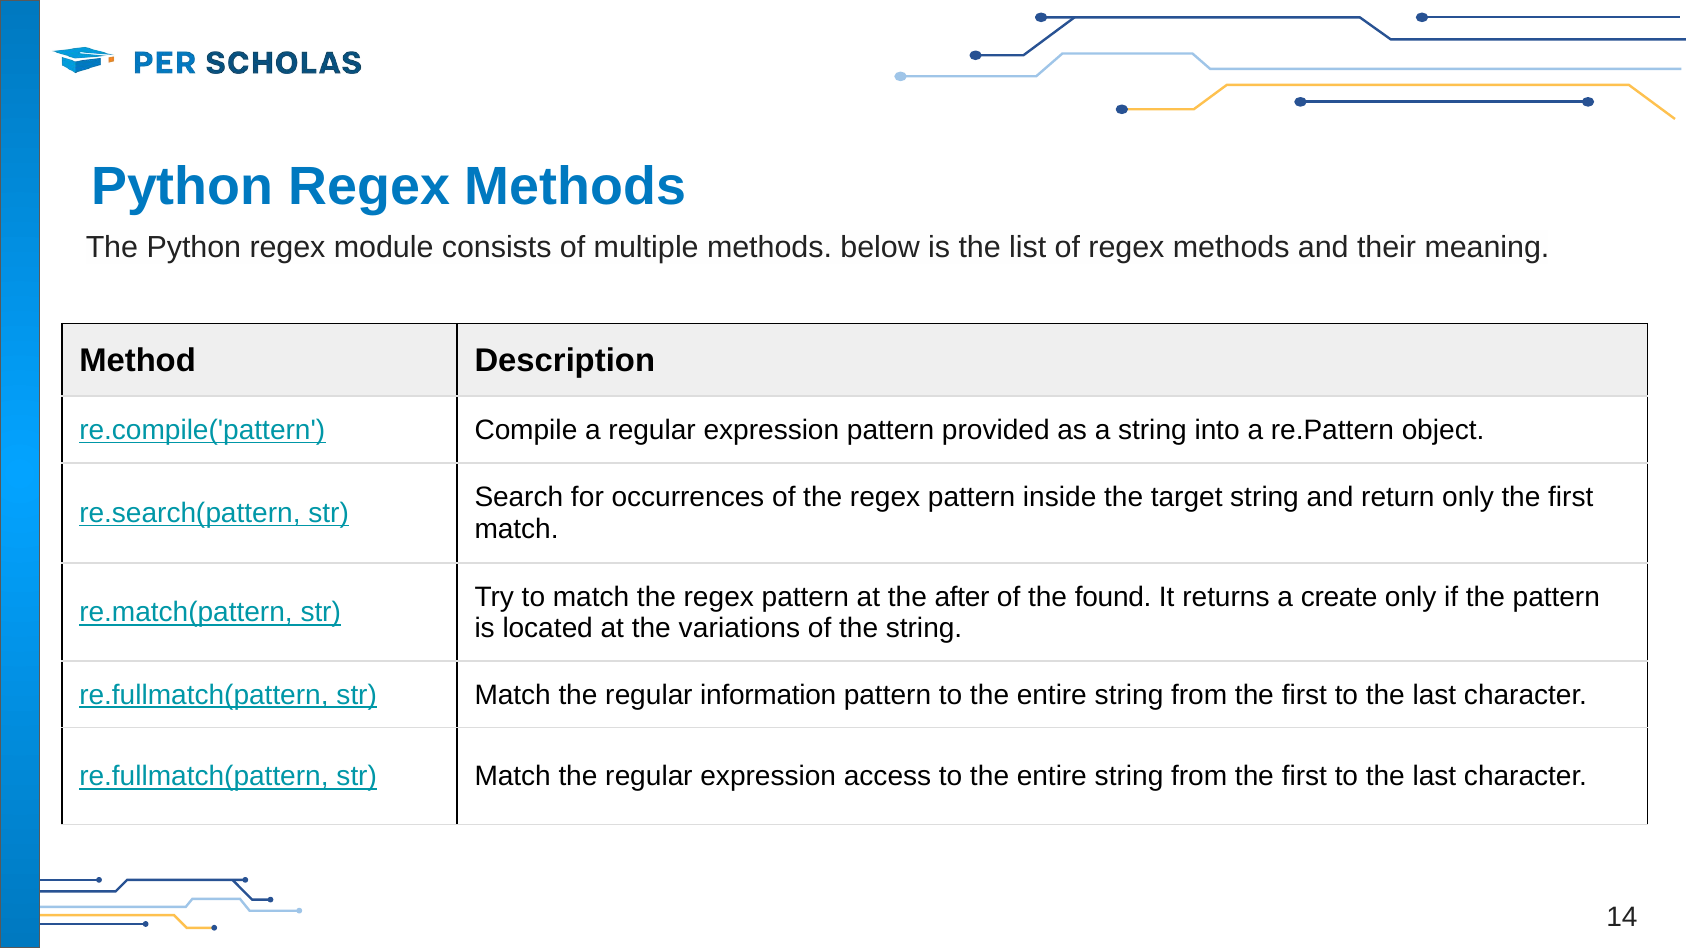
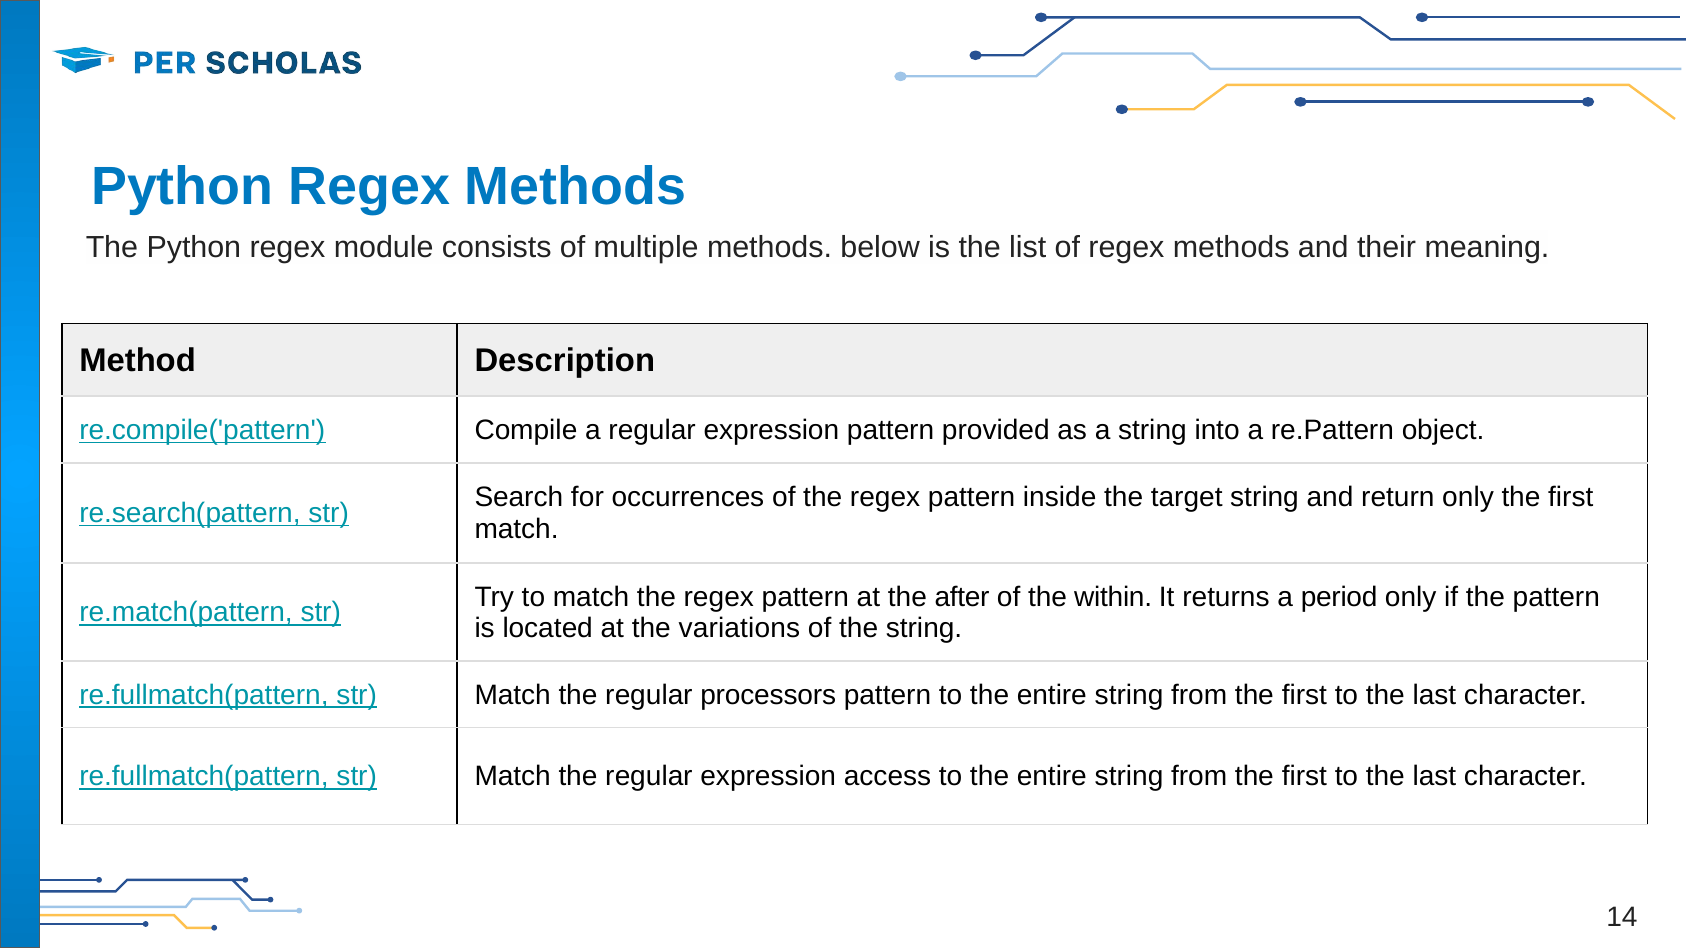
found: found -> within
create: create -> period
information: information -> processors
